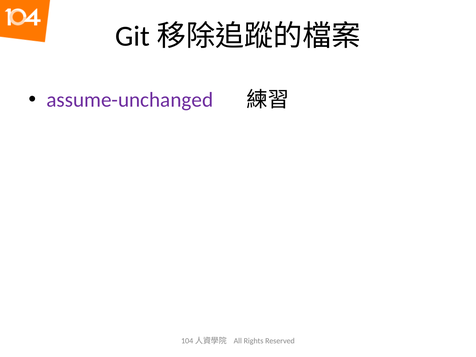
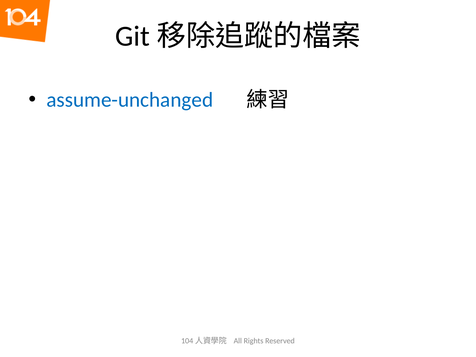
assume-unchanged colour: purple -> blue
